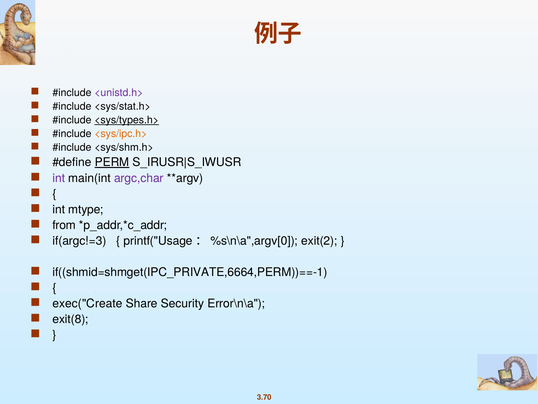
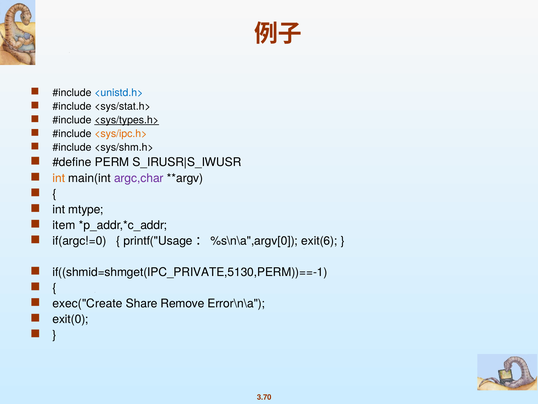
<unistd.h> colour: purple -> blue
PERM underline: present -> none
int at (59, 178) colour: purple -> orange
from: from -> item
if(argc!=3: if(argc!=3 -> if(argc!=0
exit(2: exit(2 -> exit(6
if((shmid=shmget(IPC_PRIVATE,6664,PERM))==-1: if((shmid=shmget(IPC_PRIVATE,6664,PERM))==-1 -> if((shmid=shmget(IPC_PRIVATE,5130,PERM))==-1
Security: Security -> Remove
exit(8: exit(8 -> exit(0
